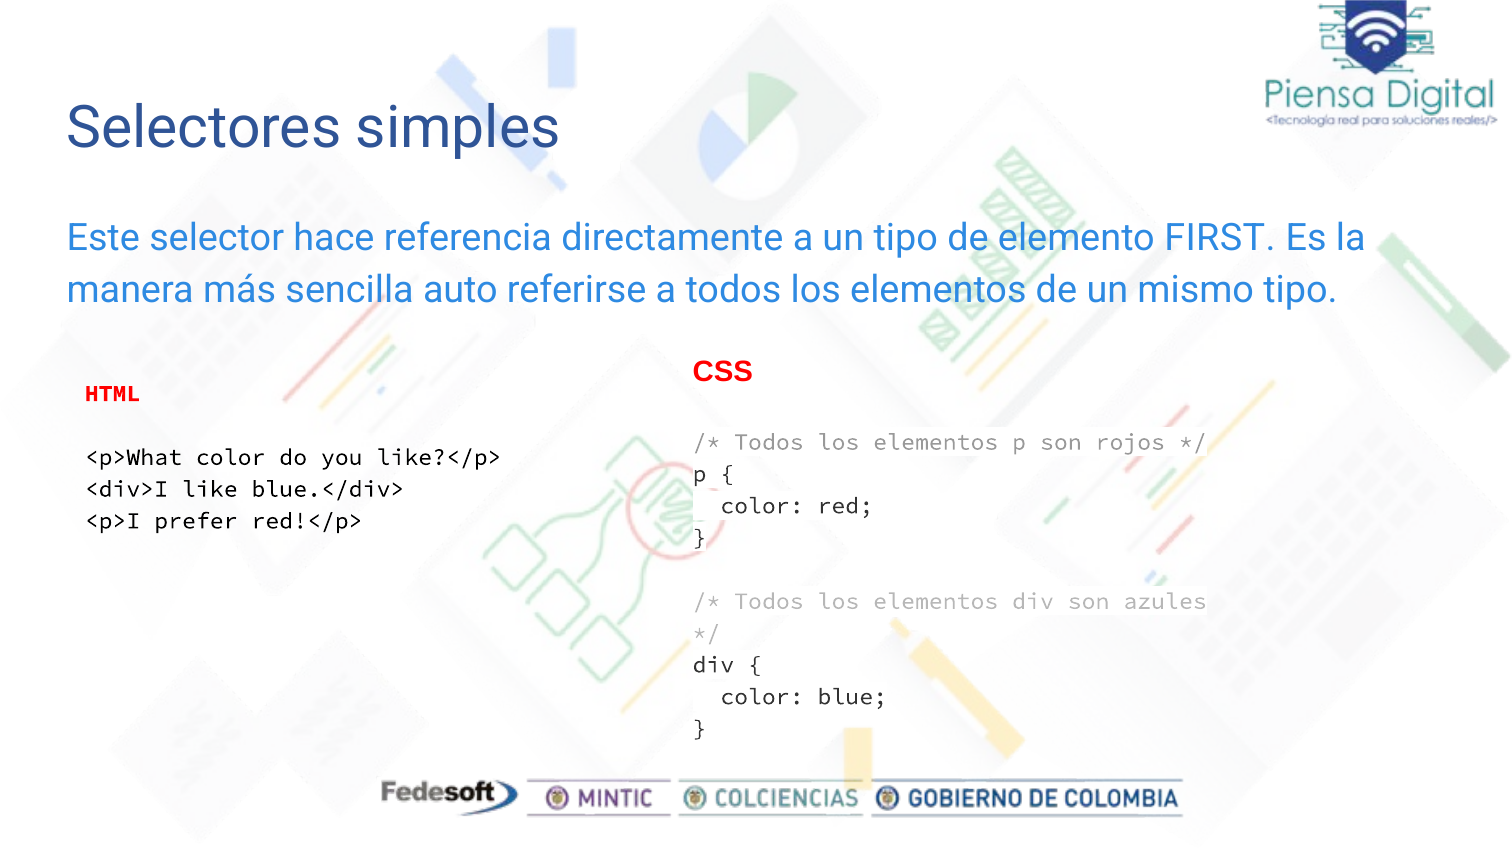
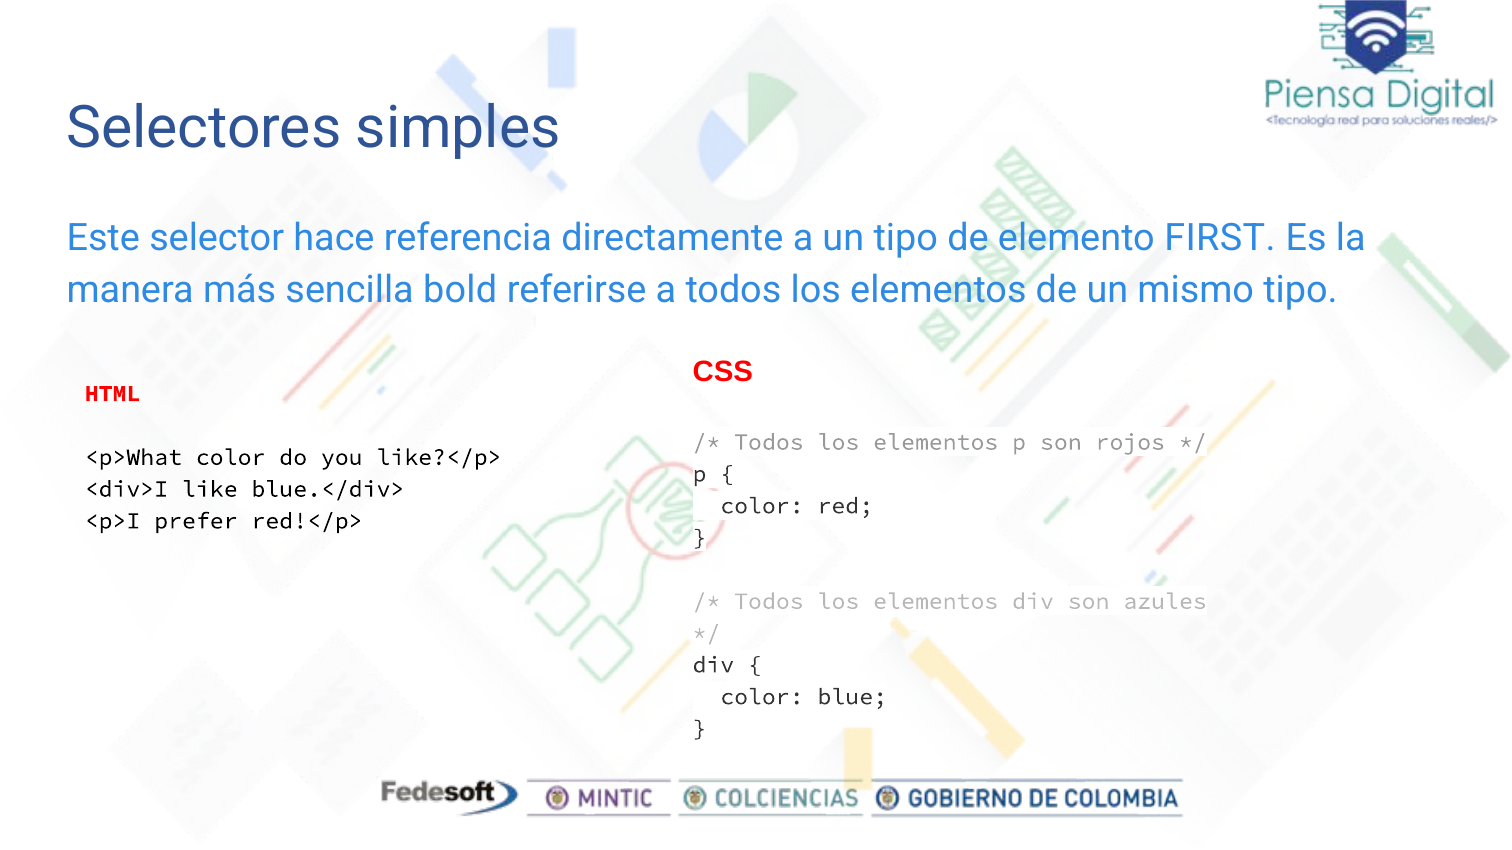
auto: auto -> bold
